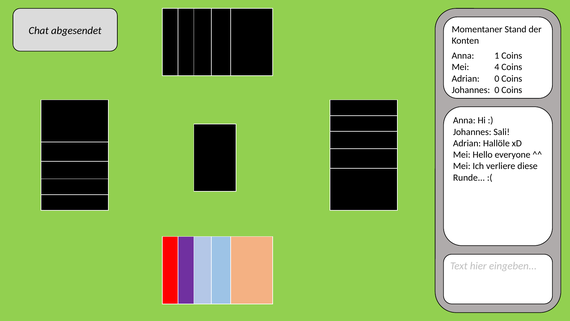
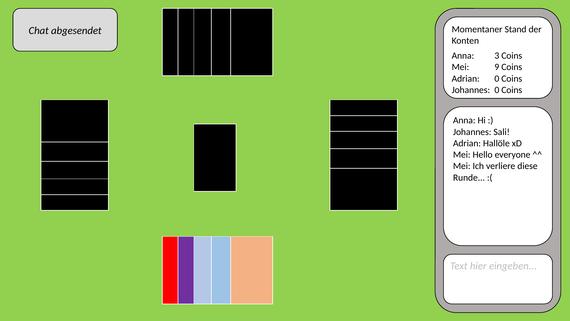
1: 1 -> 3
4: 4 -> 9
